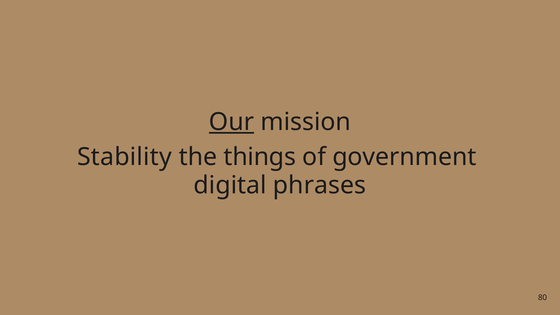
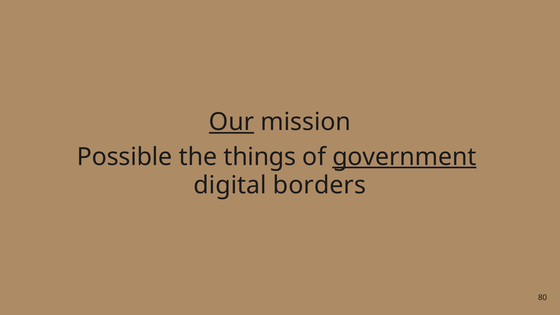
Stability: Stability -> Possible
government underline: none -> present
phrases: phrases -> borders
